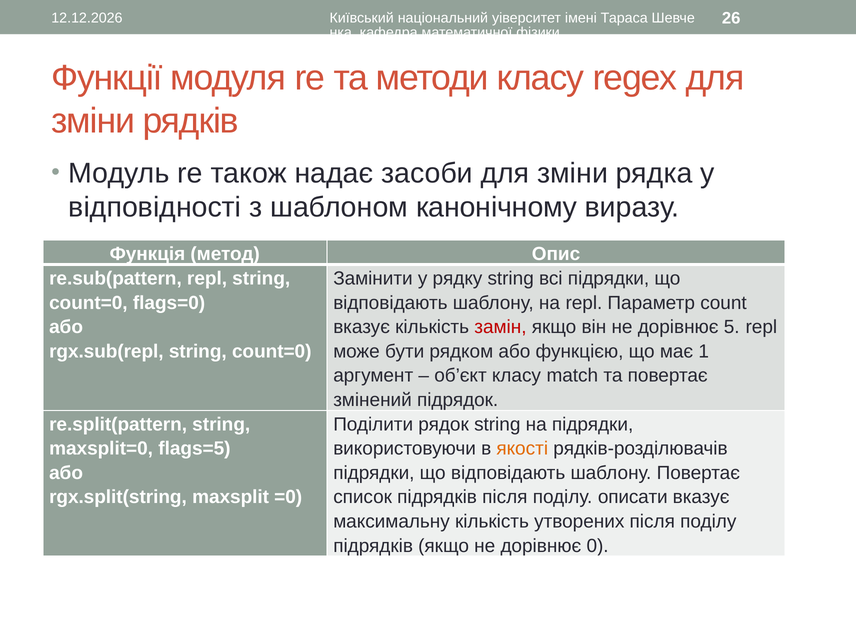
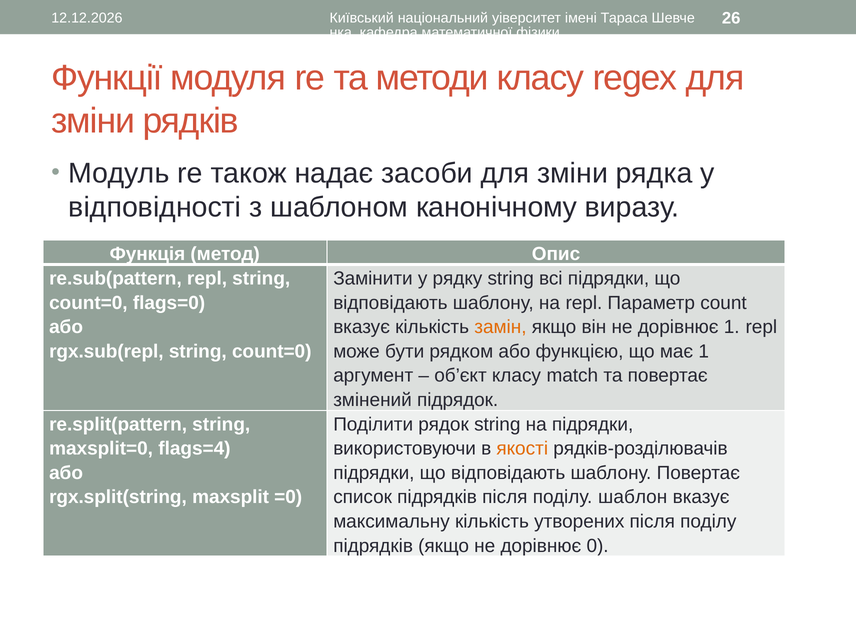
замін colour: red -> orange
дорівнює 5: 5 -> 1
flags=5: flags=5 -> flags=4
описати: описати -> шаблон
